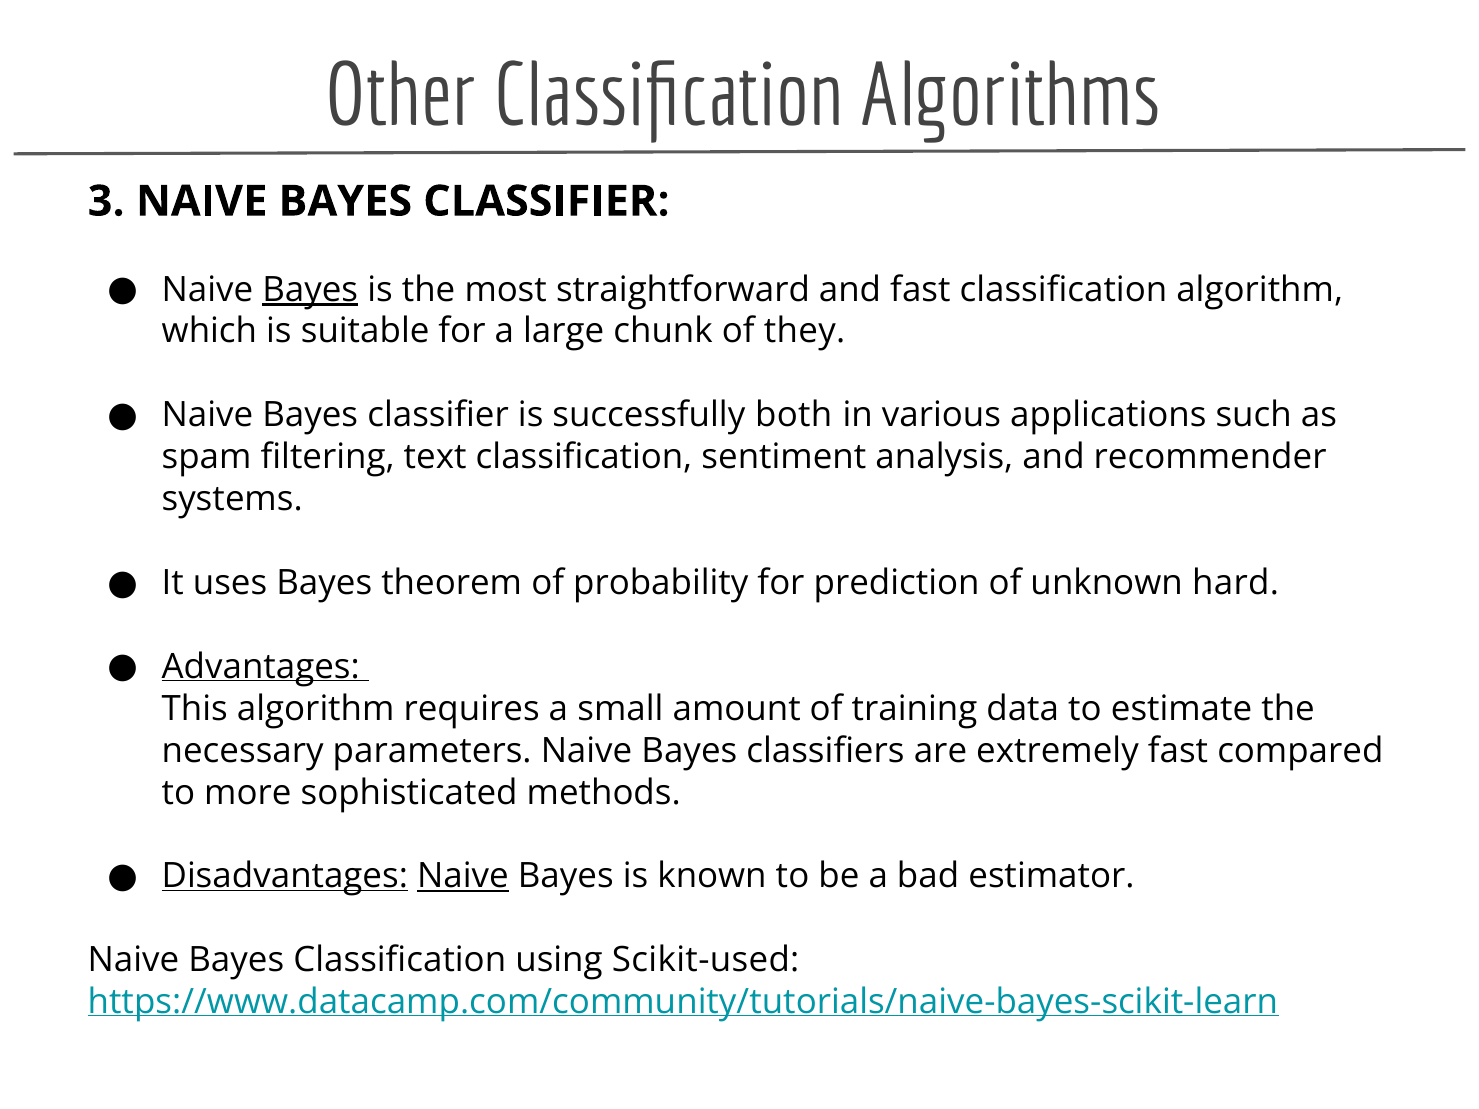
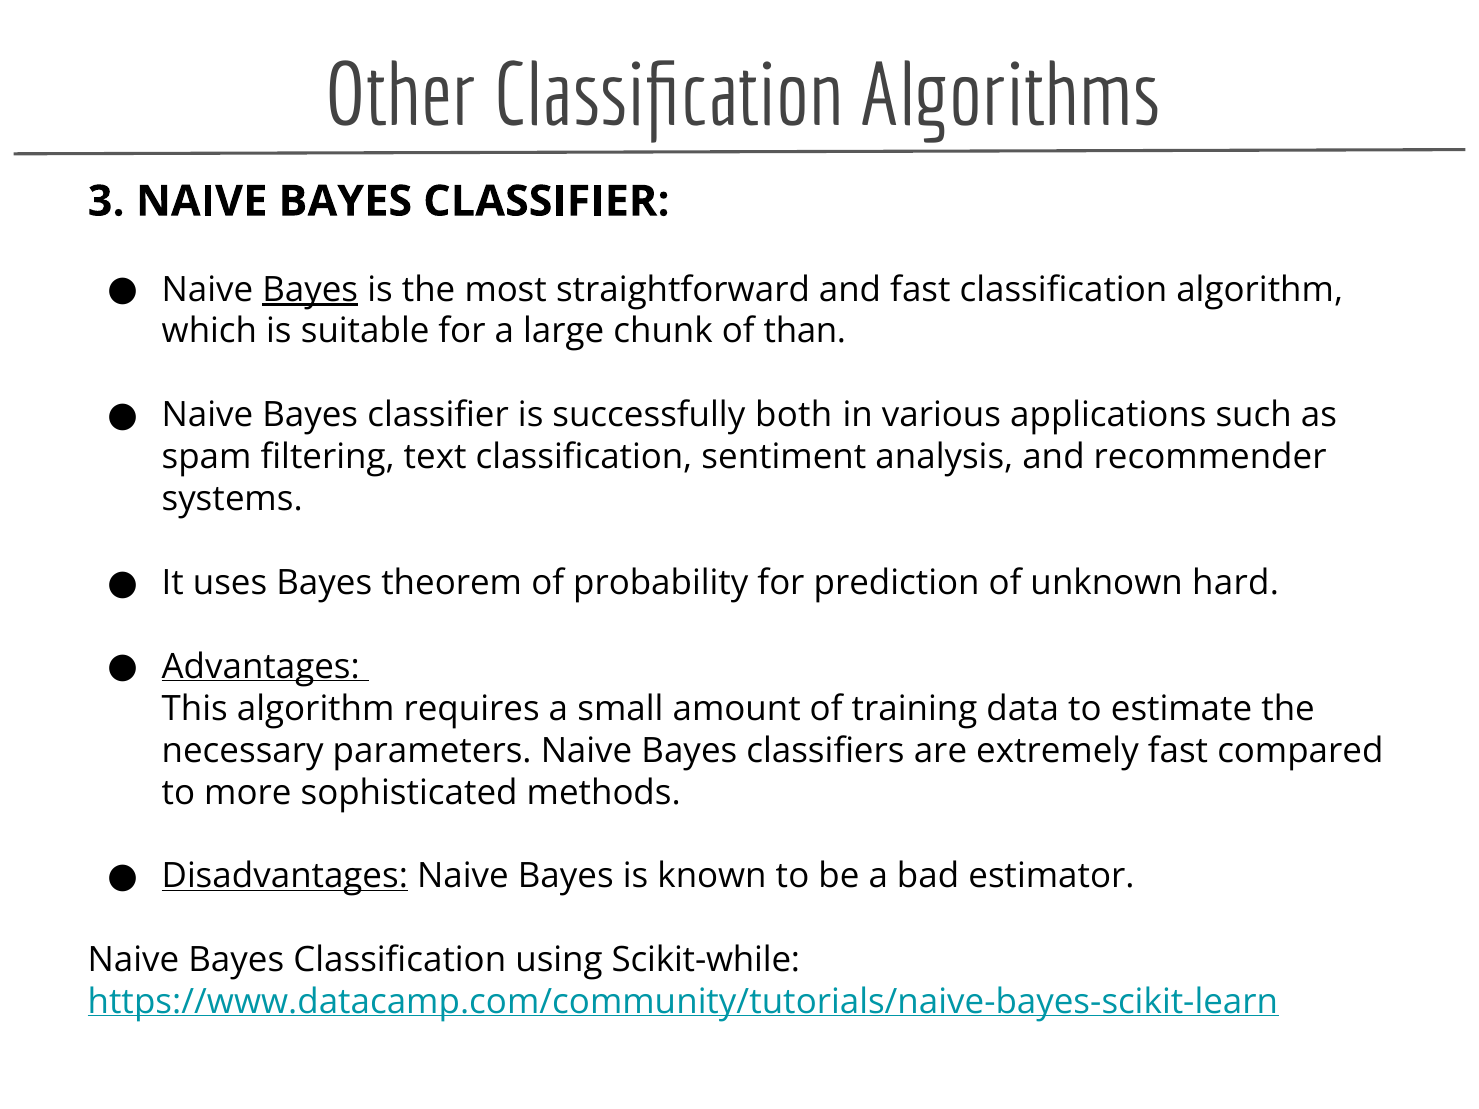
they: they -> than
Naive at (463, 877) underline: present -> none
Scikit-used: Scikit-used -> Scikit-while
